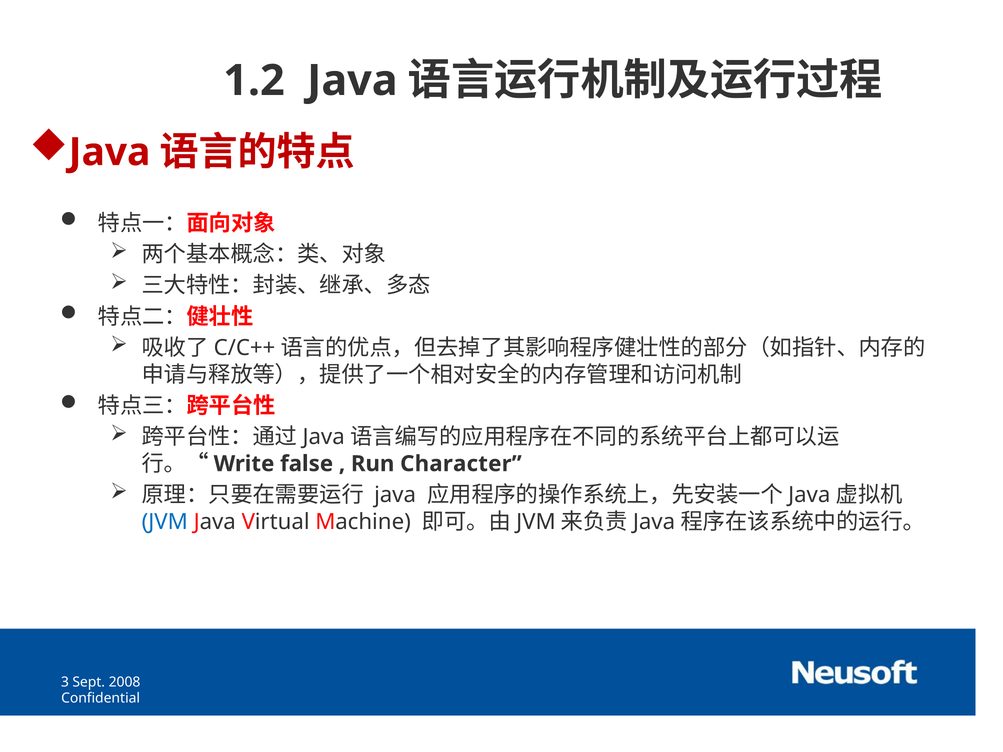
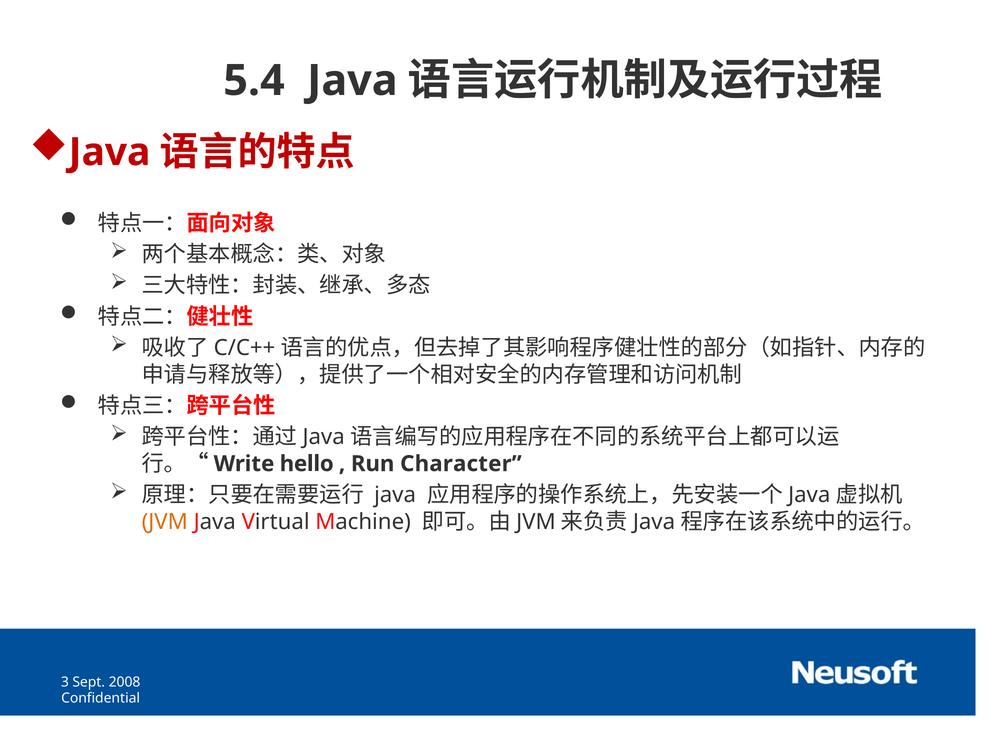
1.2: 1.2 -> 5.4
false: false -> hello
JVM colour: blue -> orange
